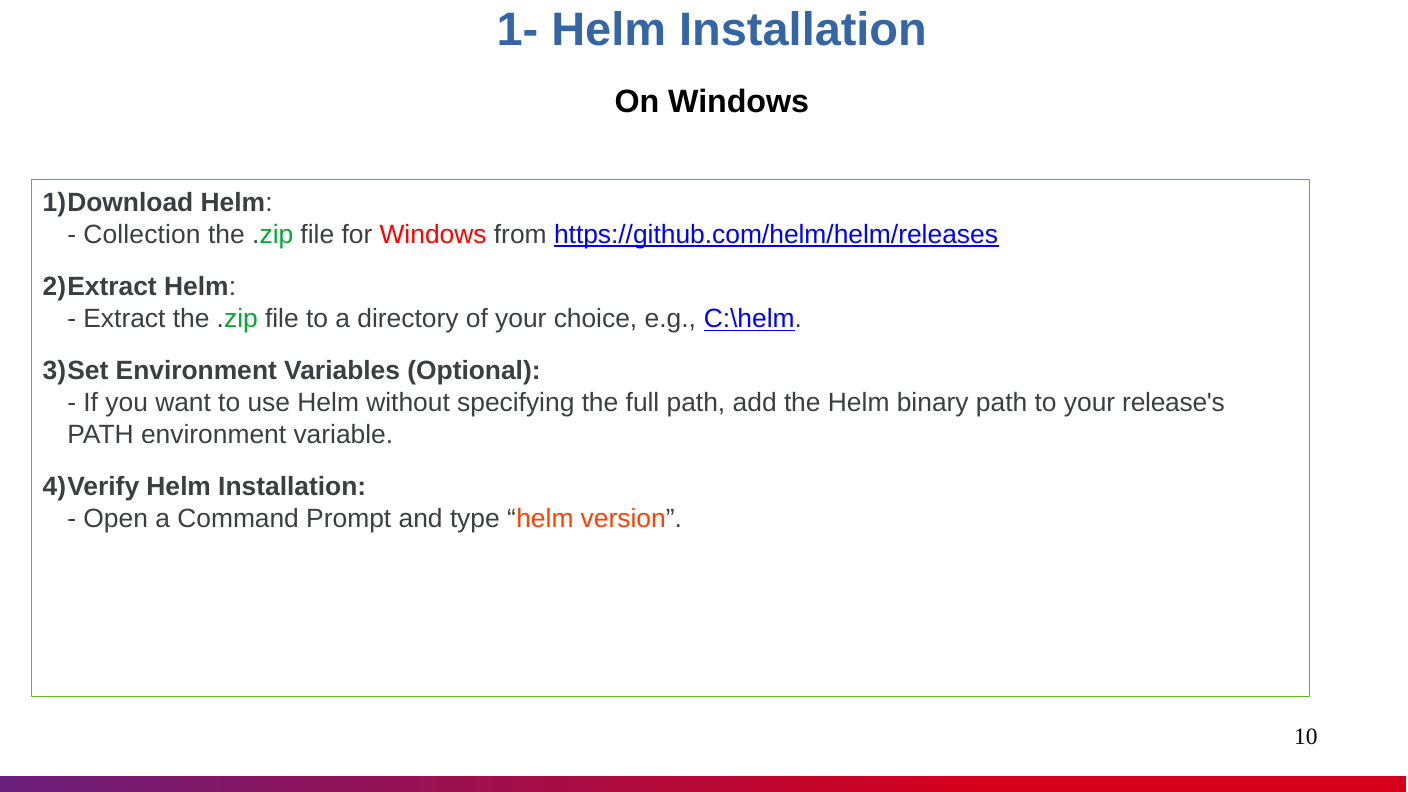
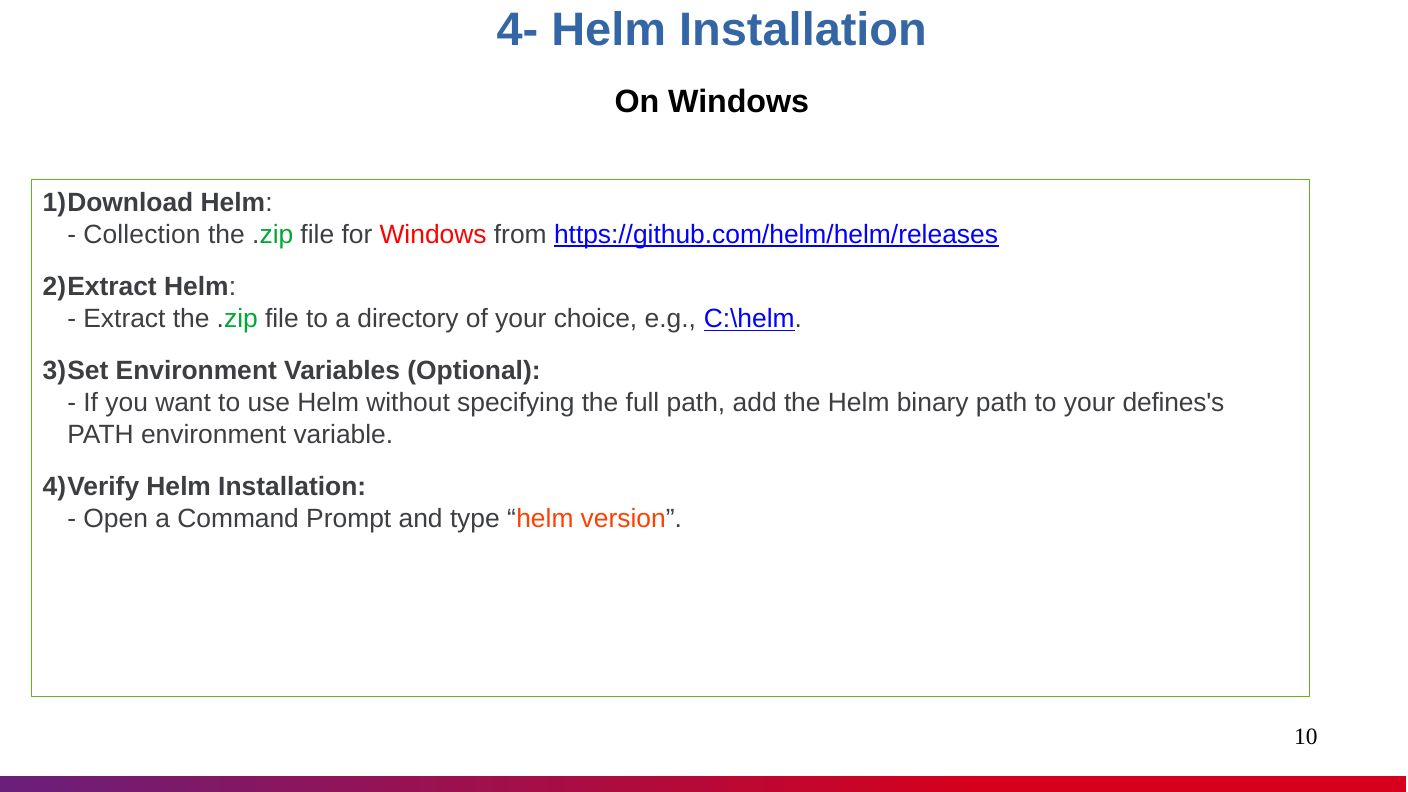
1-: 1- -> 4-
release's: release's -> defines's
